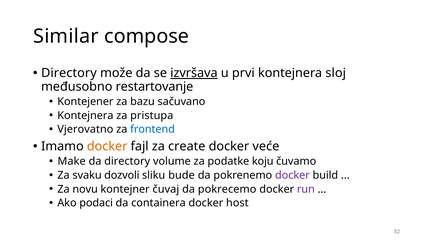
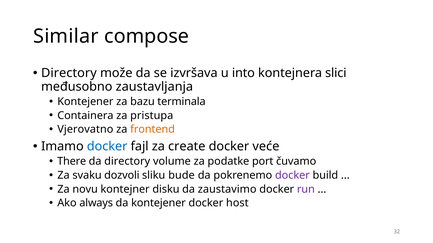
izvršava underline: present -> none
prvi: prvi -> into
sloj: sloj -> slici
restartovanje: restartovanje -> zaustavljanja
sačuvano: sačuvano -> terminala
Kontejnera at (85, 116): Kontejnera -> Containera
frontend colour: blue -> orange
docker at (107, 147) colour: orange -> blue
Make: Make -> There
koju: koju -> port
čuvaj: čuvaj -> disku
pokrecemo: pokrecemo -> zaustavimo
podaci: podaci -> always
da containera: containera -> kontejener
